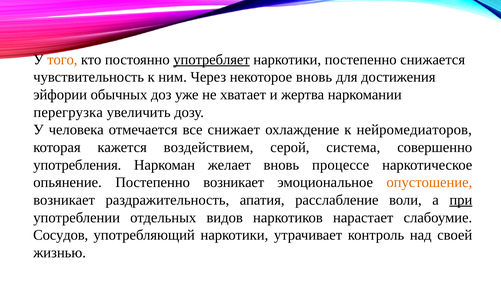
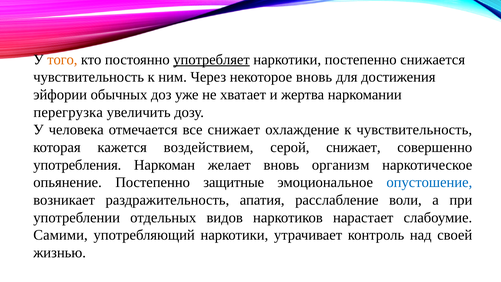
к нейромедиаторов: нейромедиаторов -> чувствительность
серой система: система -> снижает
процессе: процессе -> организм
Постепенно возникает: возникает -> защитные
опустошение colour: orange -> blue
при underline: present -> none
Сосудов: Сосудов -> Самими
